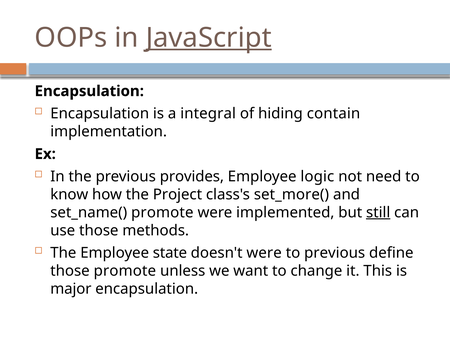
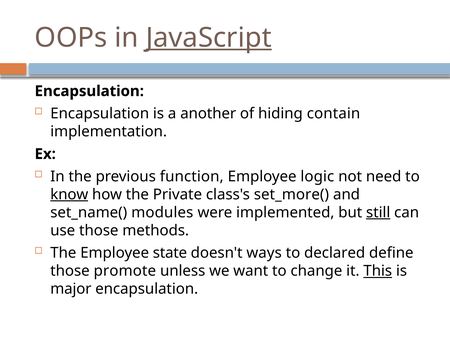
integral: integral -> another
provides: provides -> function
know underline: none -> present
Project: Project -> Private
set_name( promote: promote -> modules
doesn't were: were -> ways
to previous: previous -> declared
This underline: none -> present
